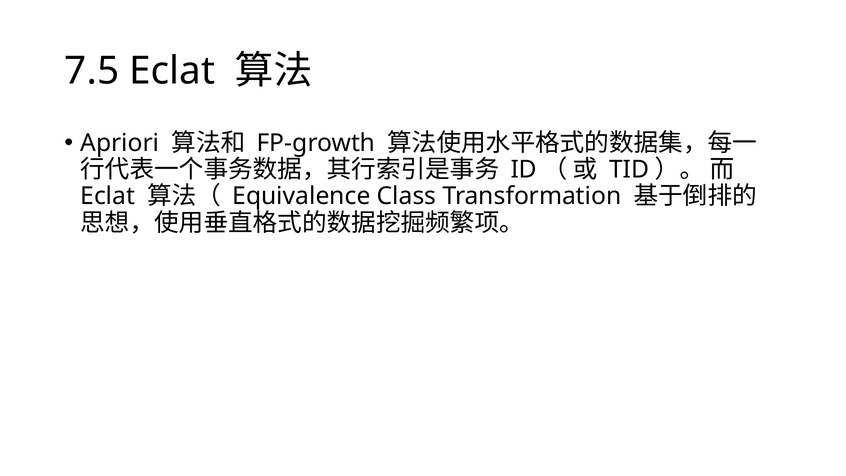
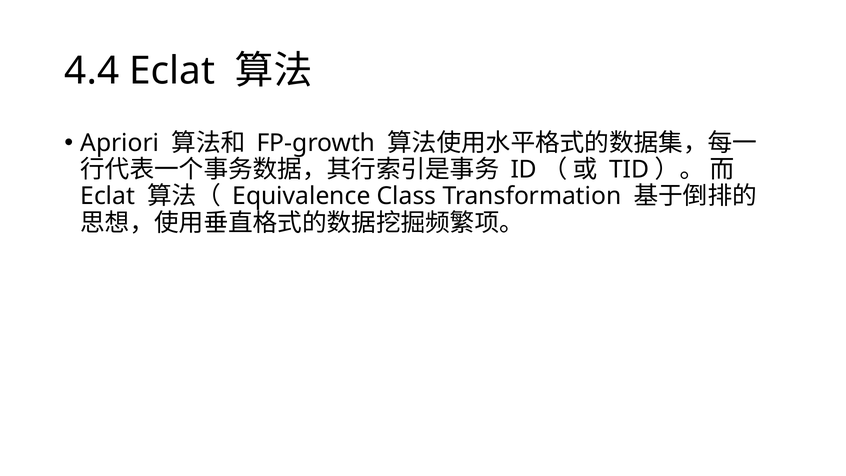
7.5: 7.5 -> 4.4
